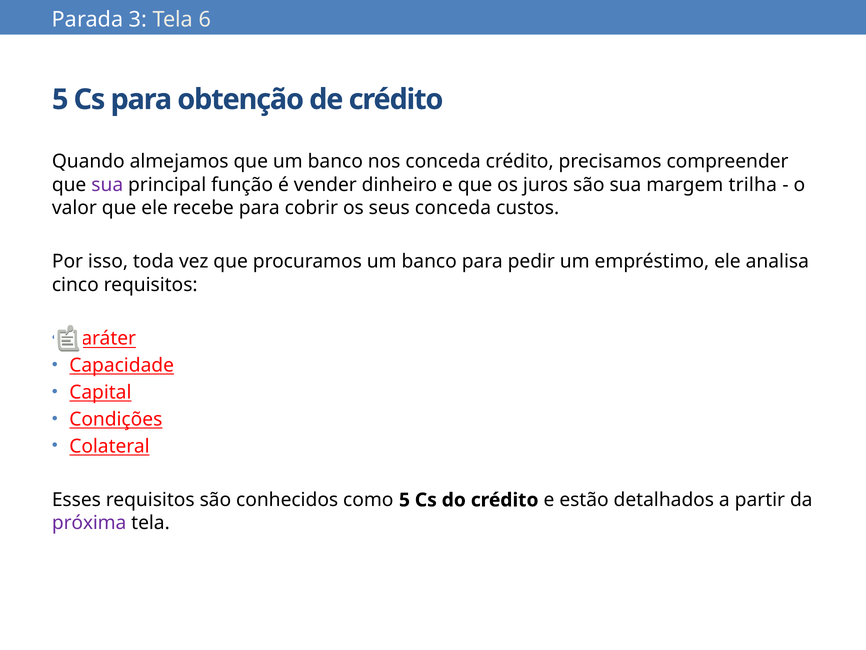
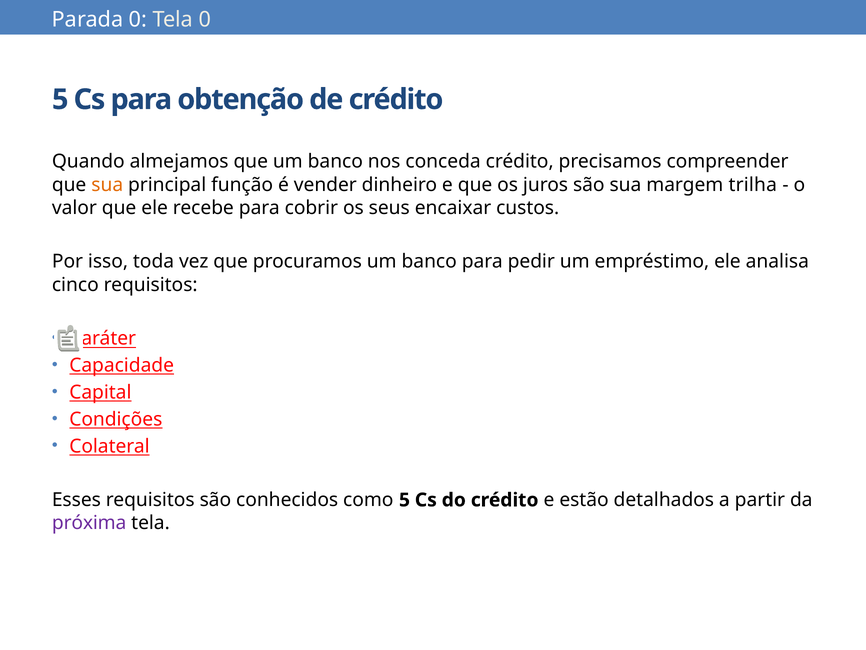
Parada 3: 3 -> 0
Tela 6: 6 -> 0
sua at (107, 185) colour: purple -> orange
seus conceda: conceda -> encaixar
